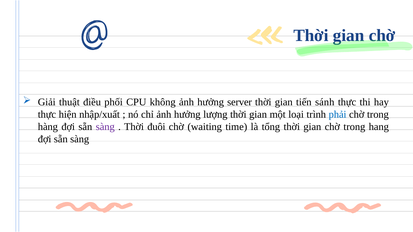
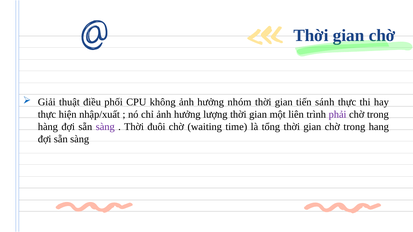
server: server -> nhóm
loại: loại -> liên
phải colour: blue -> purple
